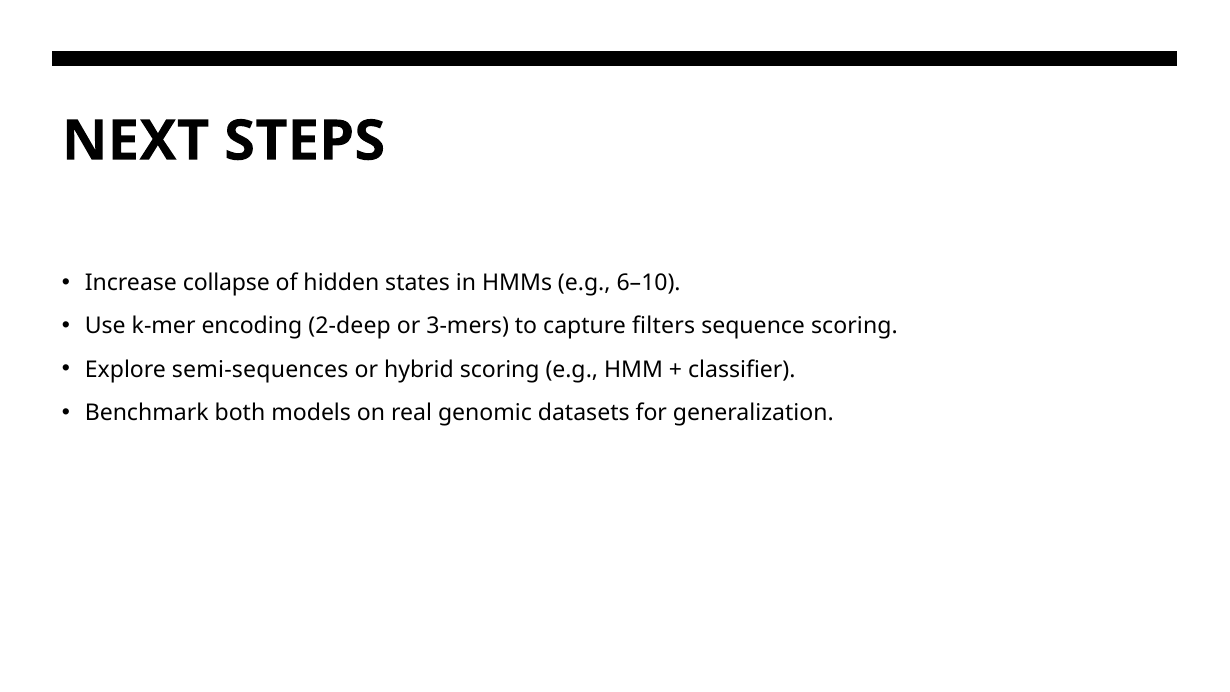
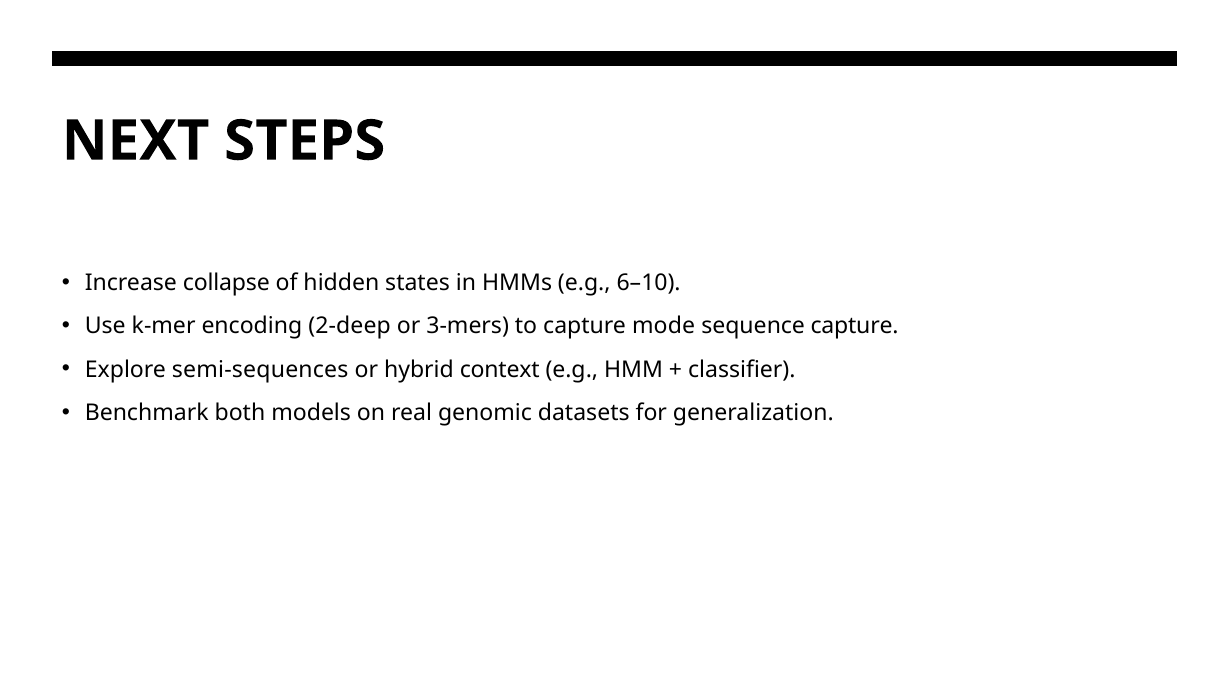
filters: filters -> mode
sequence scoring: scoring -> capture
hybrid scoring: scoring -> context
